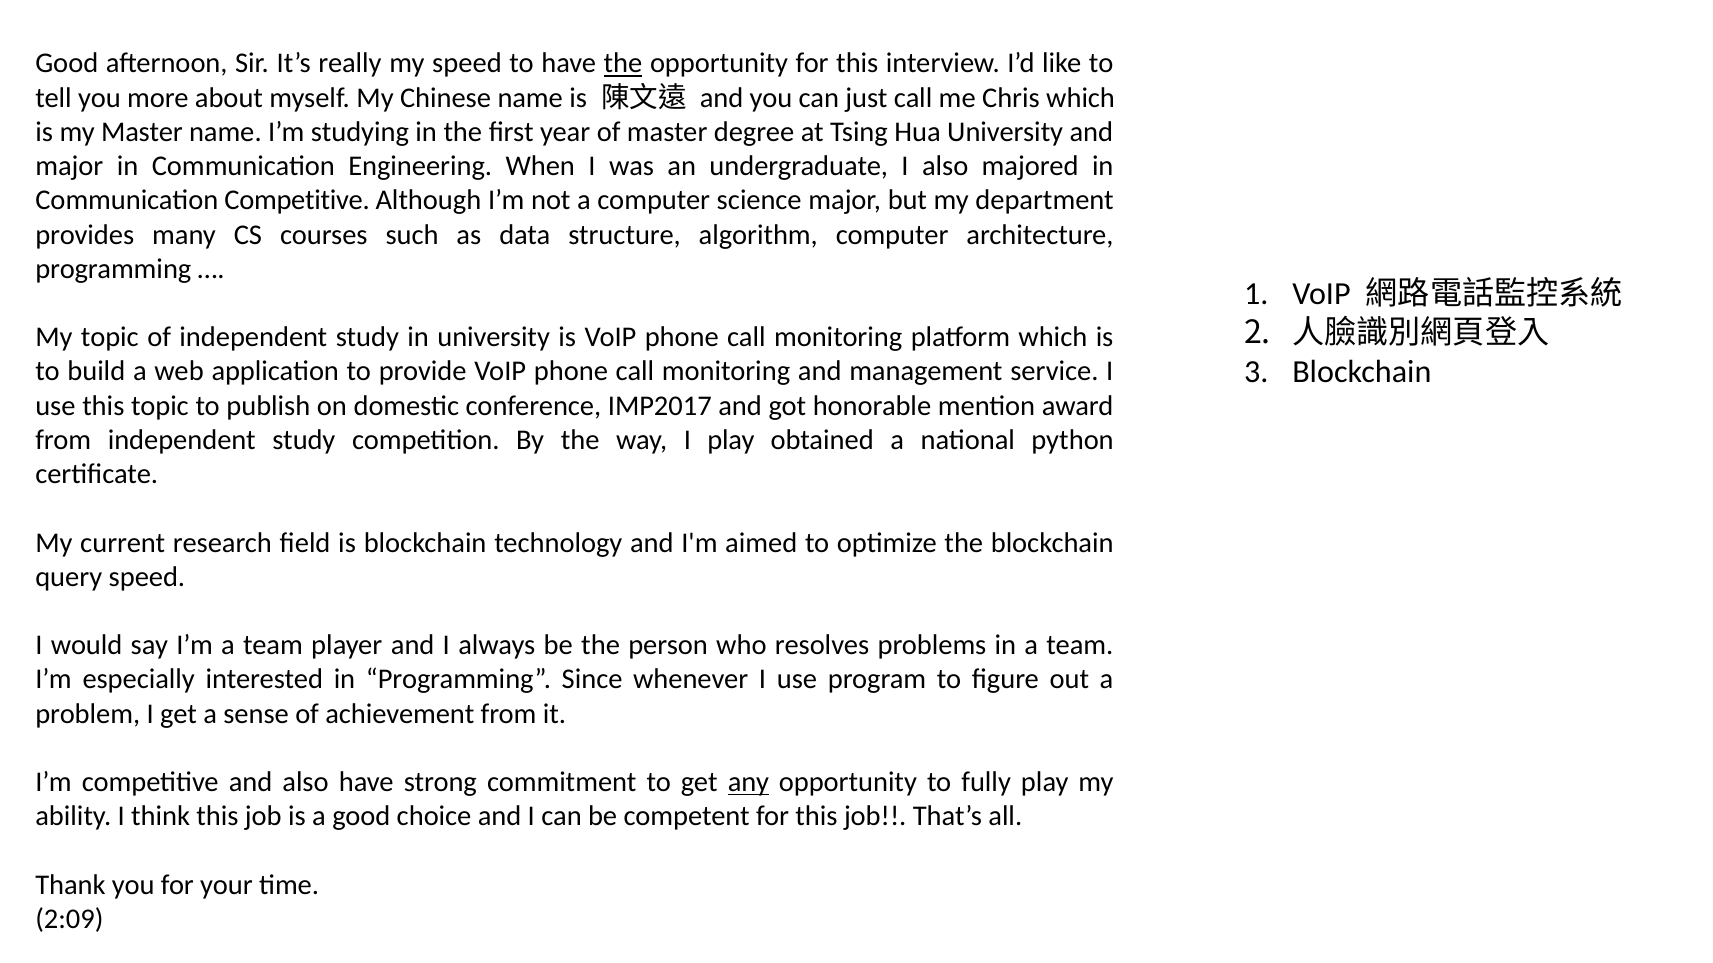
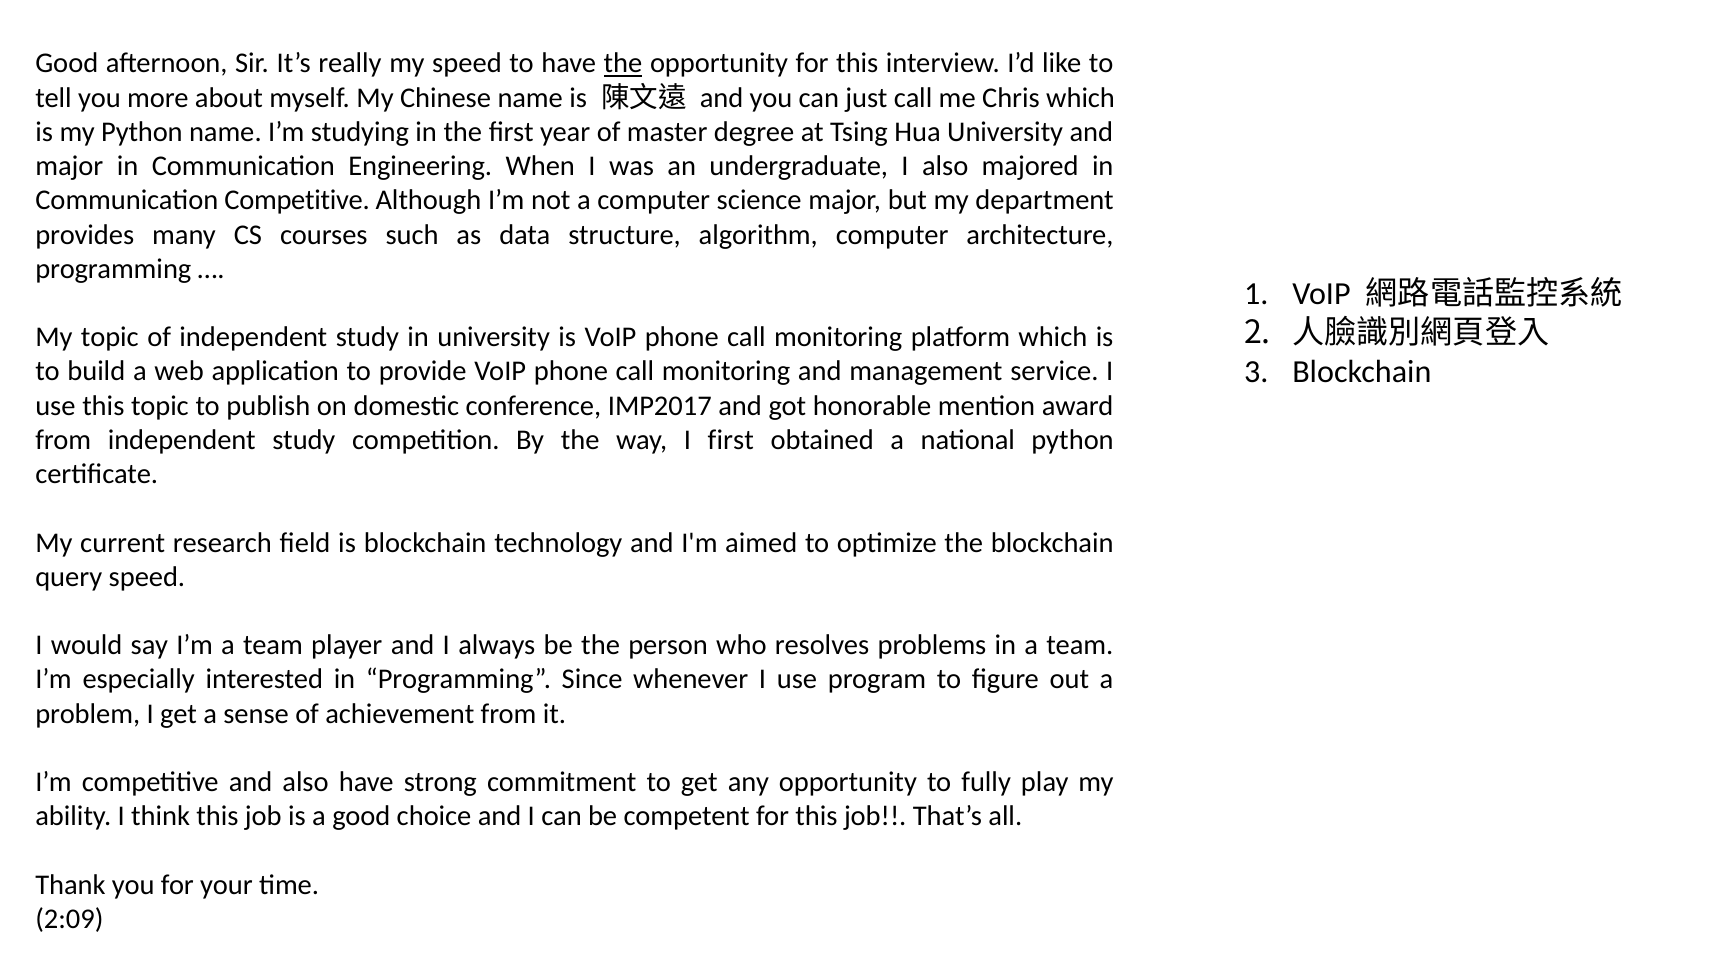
my Master: Master -> Python
I play: play -> first
any underline: present -> none
